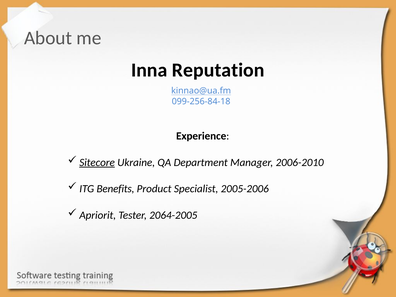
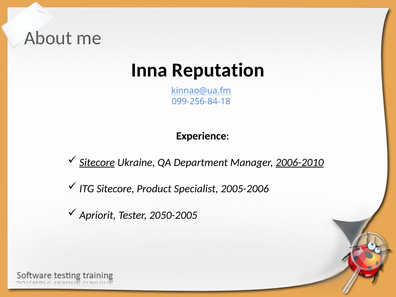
2006-2010 underline: none -> present
ITG Benefits: Benefits -> Sitecore
2064-2005: 2064-2005 -> 2050-2005
